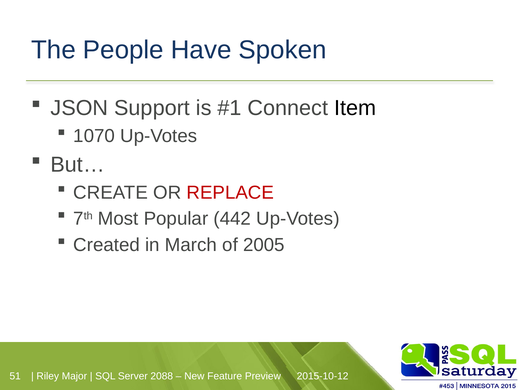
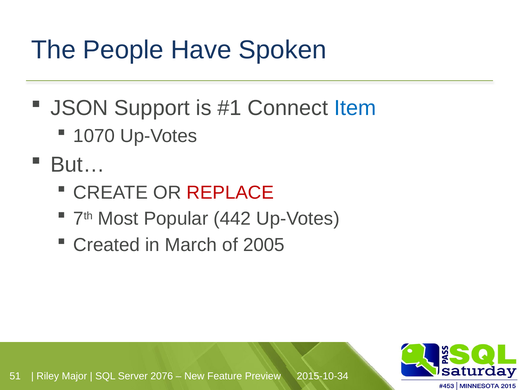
Item colour: black -> blue
2088: 2088 -> 2076
2015-10-12: 2015-10-12 -> 2015-10-34
